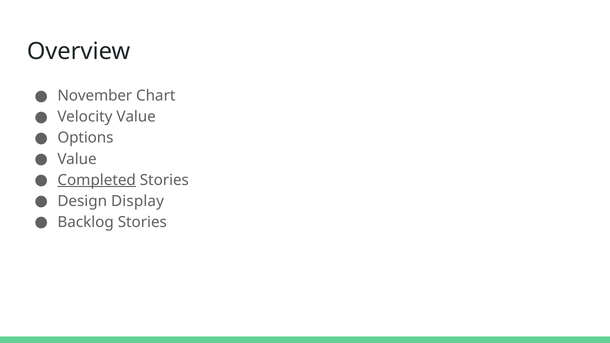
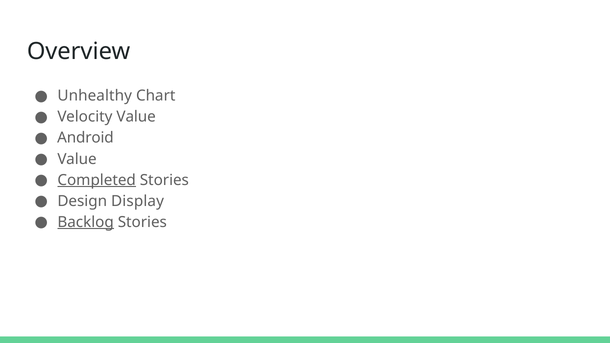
November: November -> Unhealthy
Options: Options -> Android
Backlog underline: none -> present
